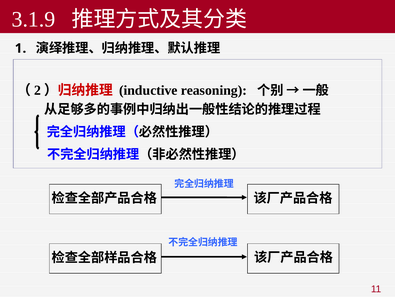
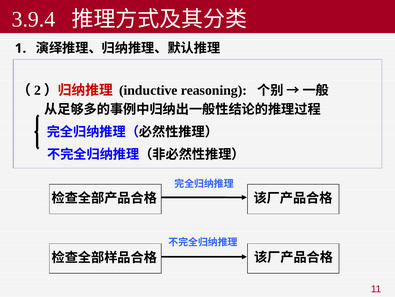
3.1.9: 3.1.9 -> 3.9.4
